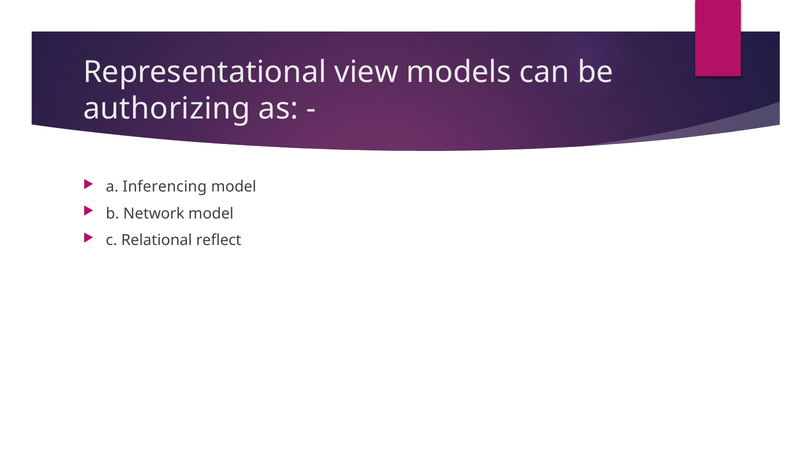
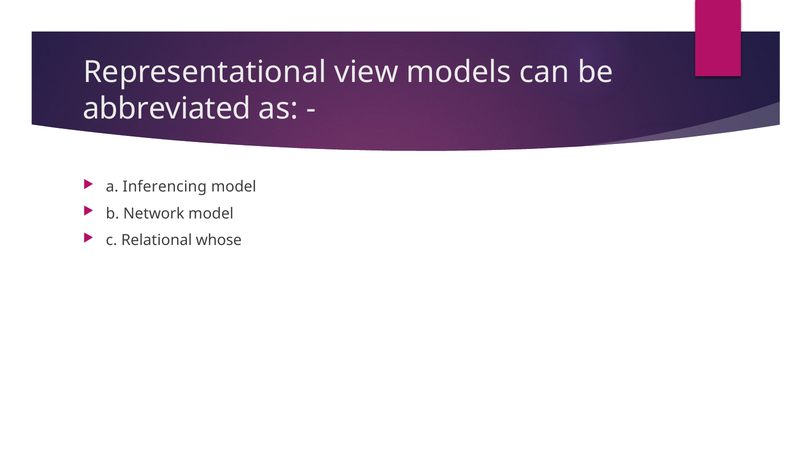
authorizing: authorizing -> abbreviated
reflect: reflect -> whose
